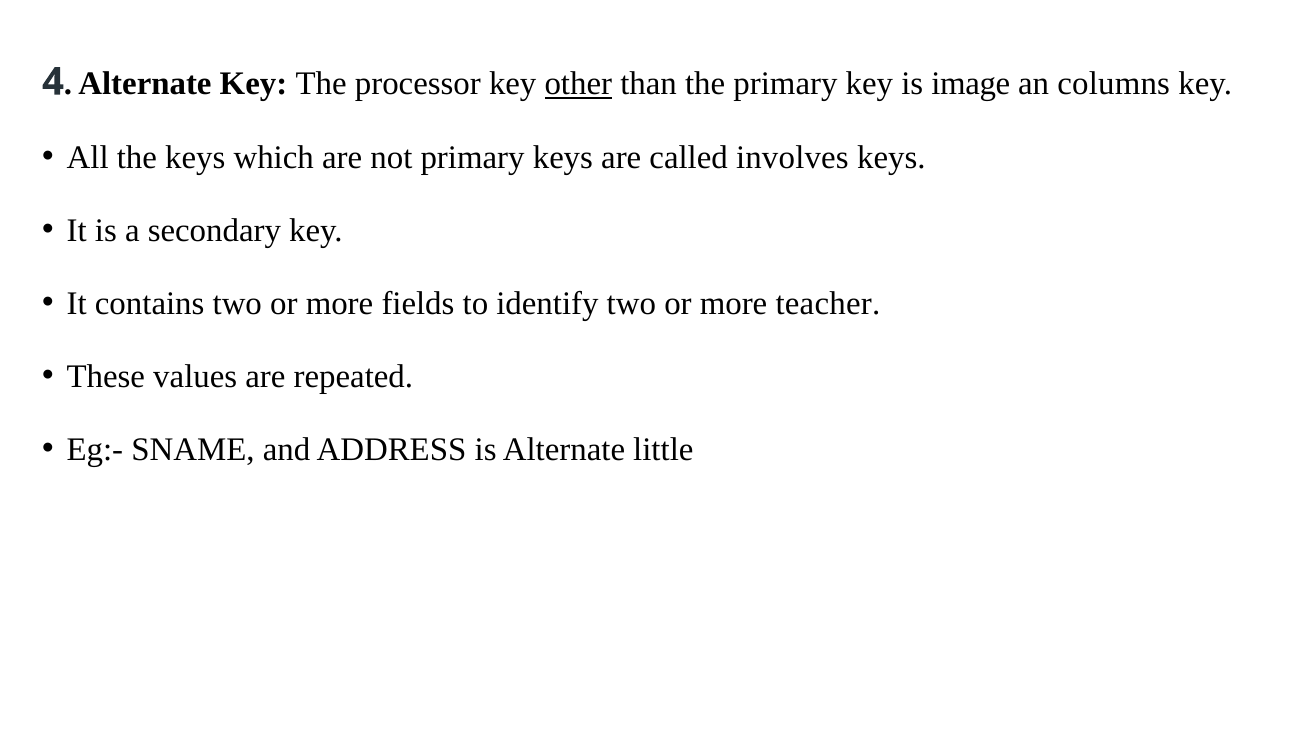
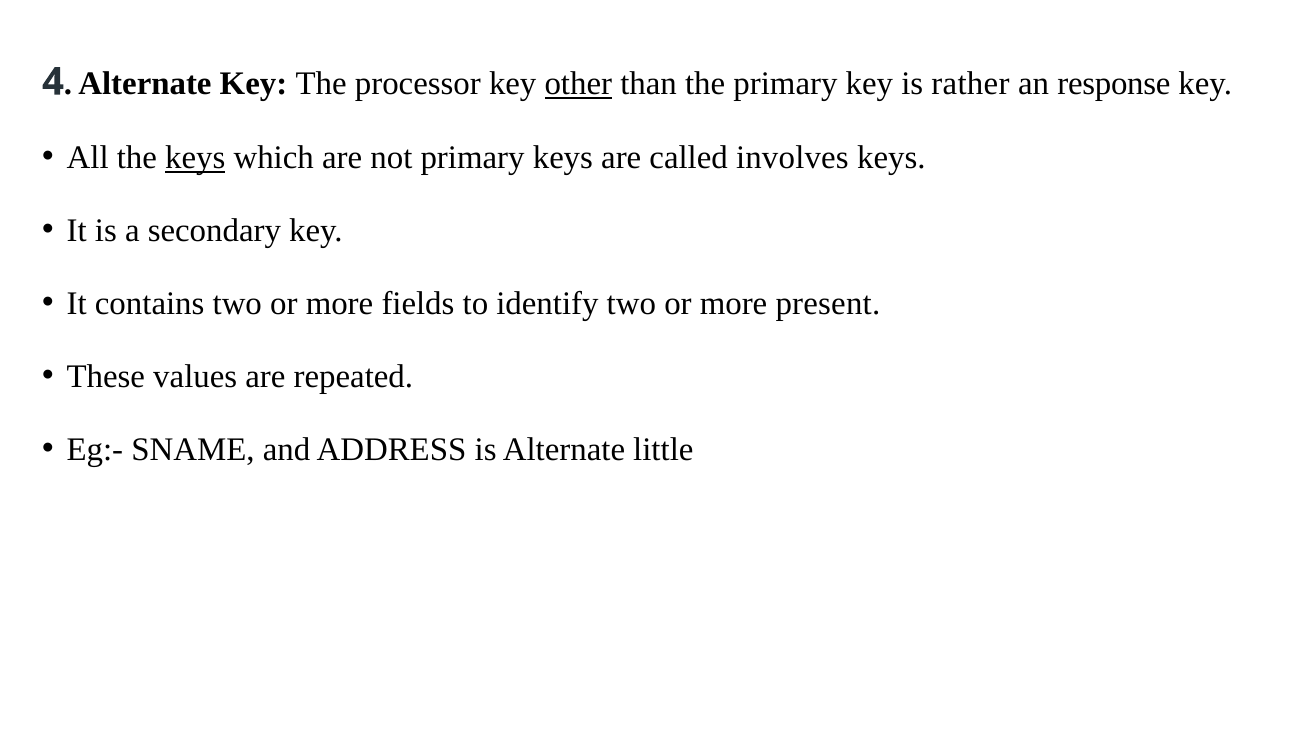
image: image -> rather
columns: columns -> response
keys at (195, 158) underline: none -> present
teacher: teacher -> present
